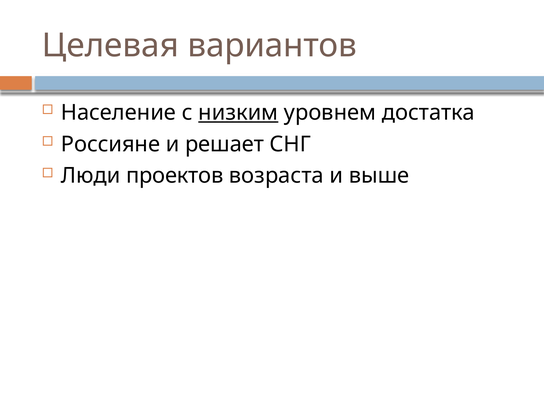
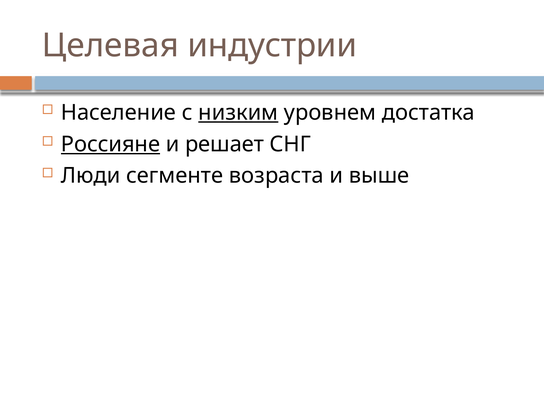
вариантов: вариантов -> индустрии
Россияне underline: none -> present
проектов: проектов -> сегменте
